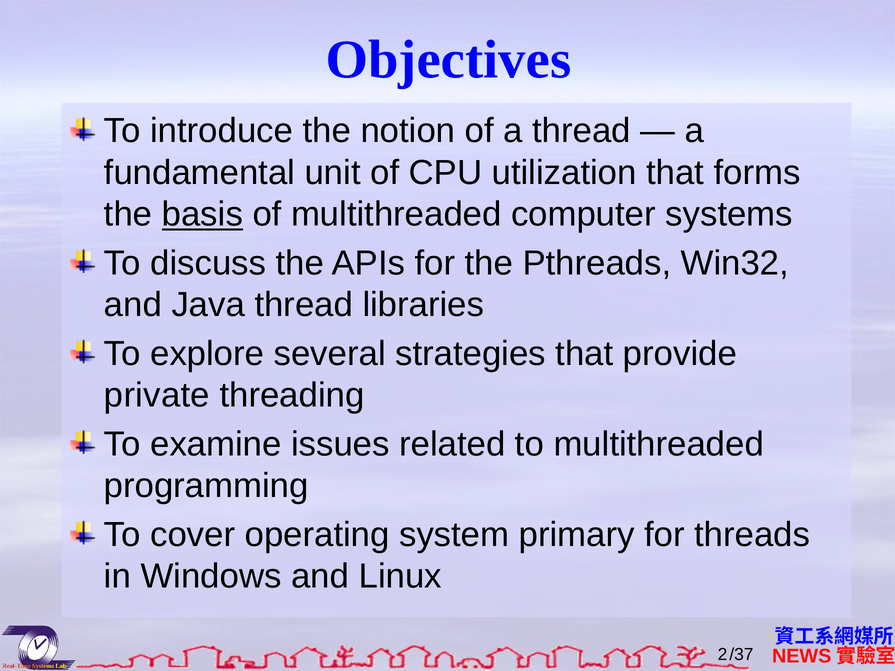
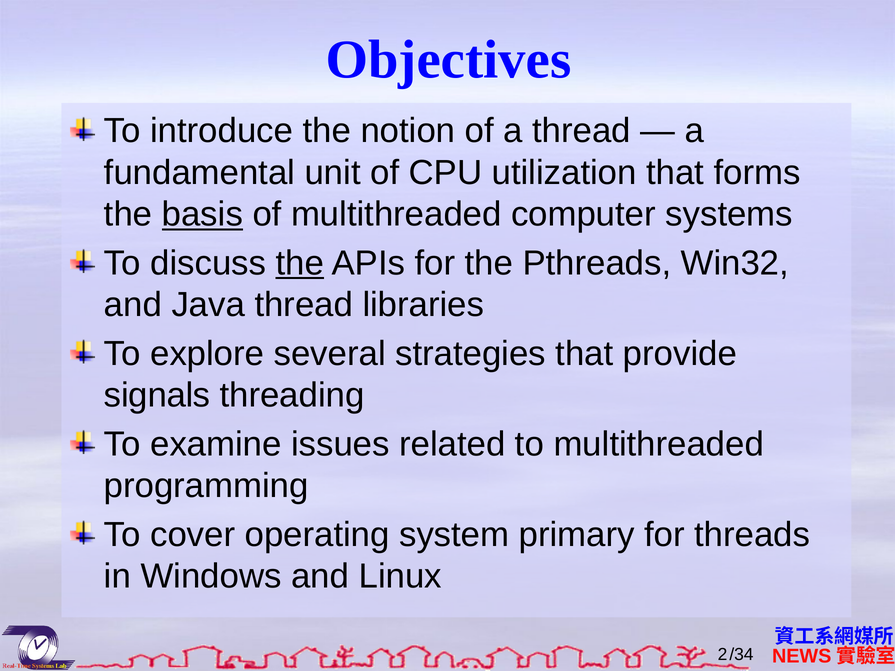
the at (300, 263) underline: none -> present
private: private -> signals
/37: /37 -> /34
